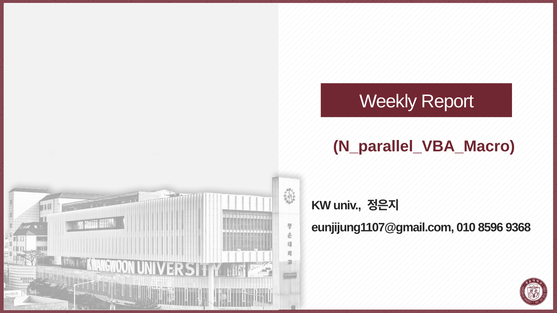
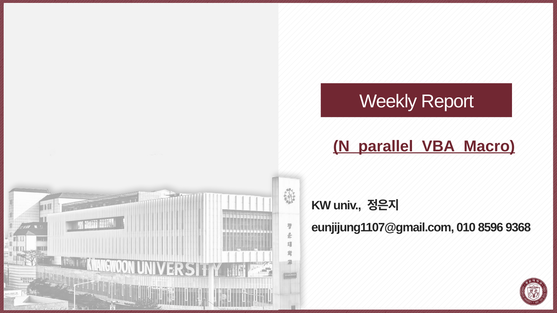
N_parallel_VBA_Macro underline: none -> present
